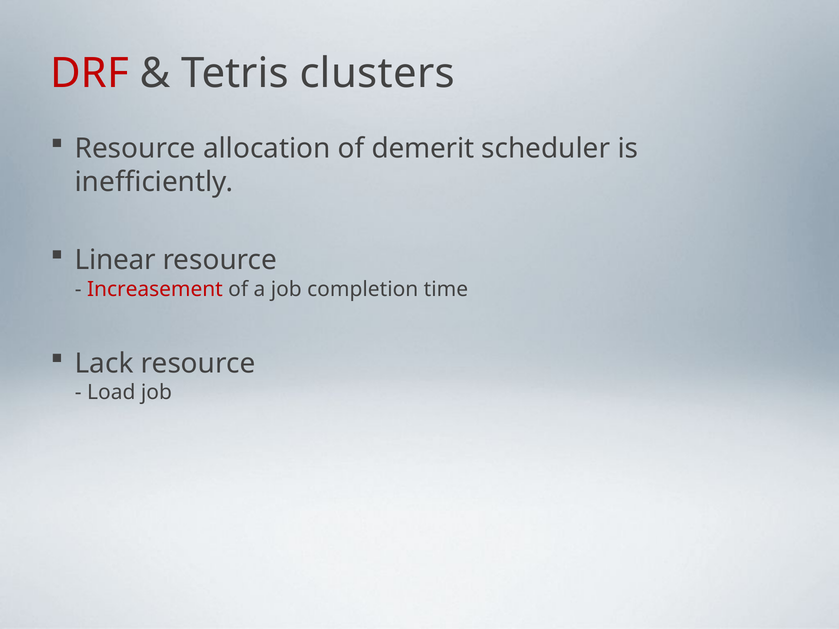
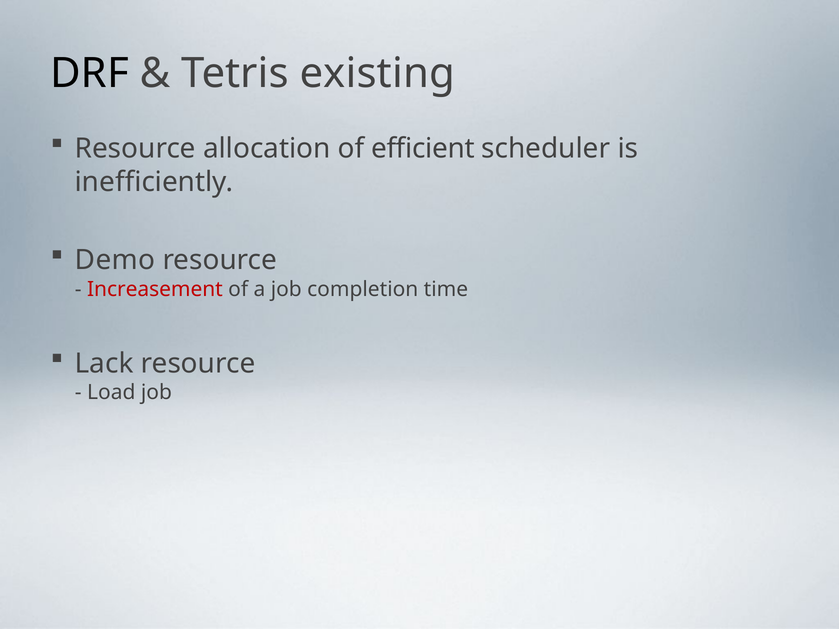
DRF colour: red -> black
clusters: clusters -> existing
demerit: demerit -> efficient
Linear: Linear -> Demo
